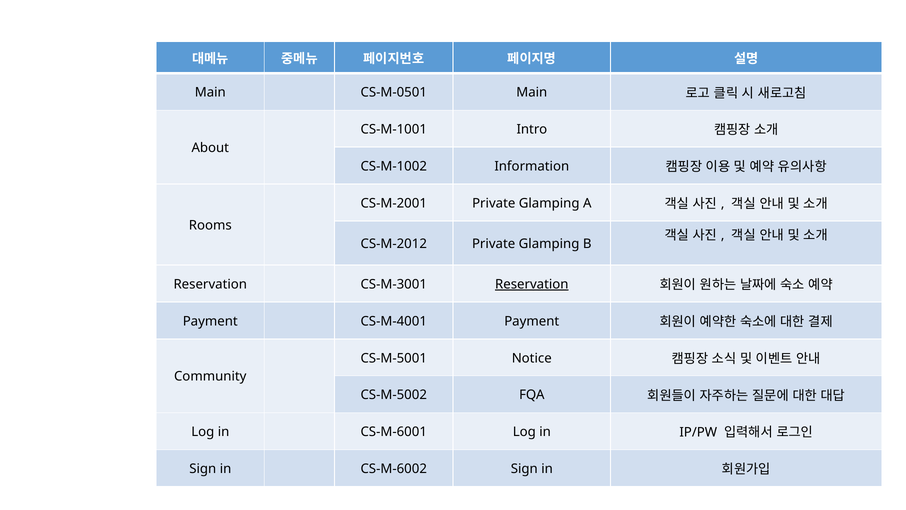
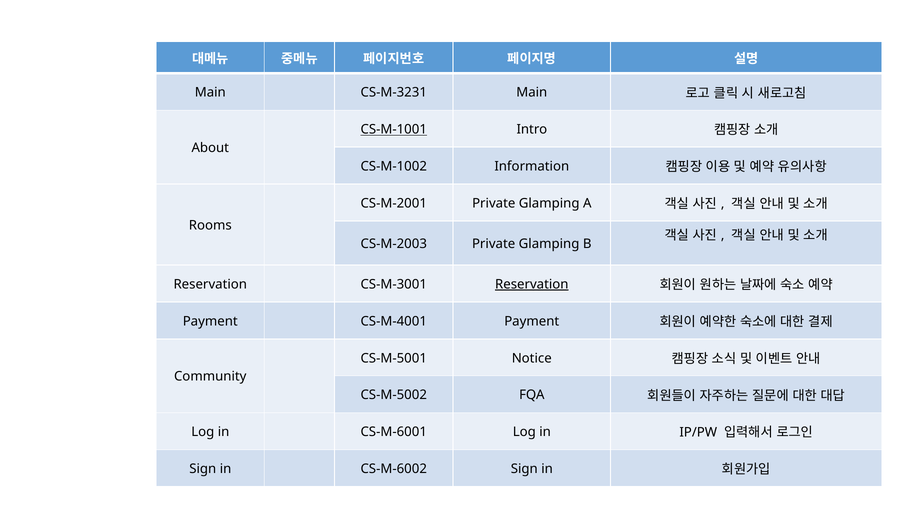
CS-M-0501: CS-M-0501 -> CS-M-3231
CS-M-1001 underline: none -> present
CS-M-2012: CS-M-2012 -> CS-M-2003
